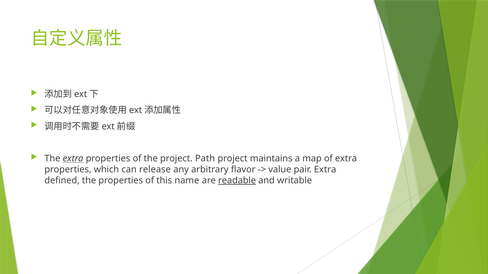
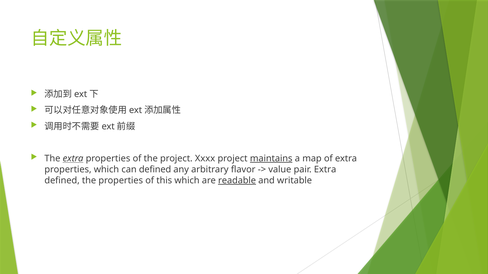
Path: Path -> Xxxx
maintains underline: none -> present
can release: release -> defined
this name: name -> which
